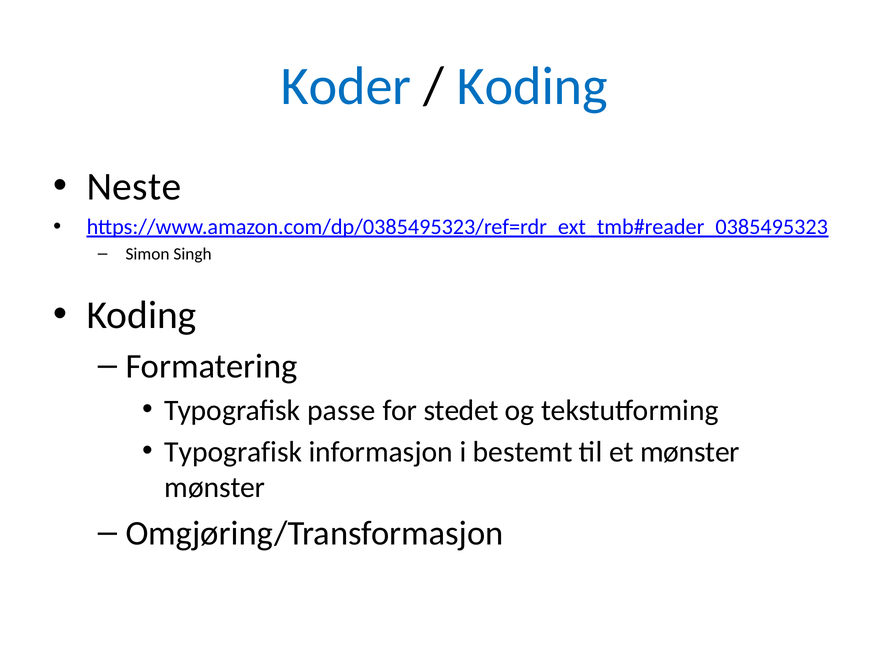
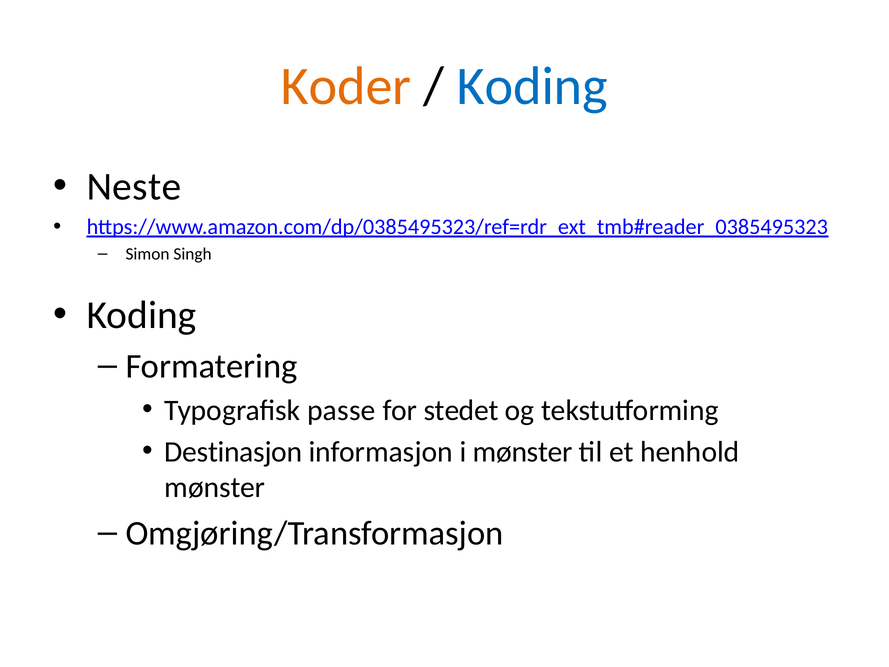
Koder colour: blue -> orange
Typografisk at (233, 452): Typografisk -> Destinasjon
i bestemt: bestemt -> mønster
et mønster: mønster -> henhold
